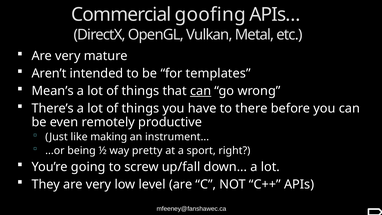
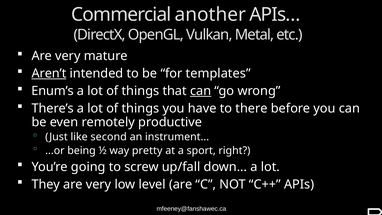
goofing: goofing -> another
Aren’t underline: none -> present
Mean’s: Mean’s -> Enum’s
making: making -> second
